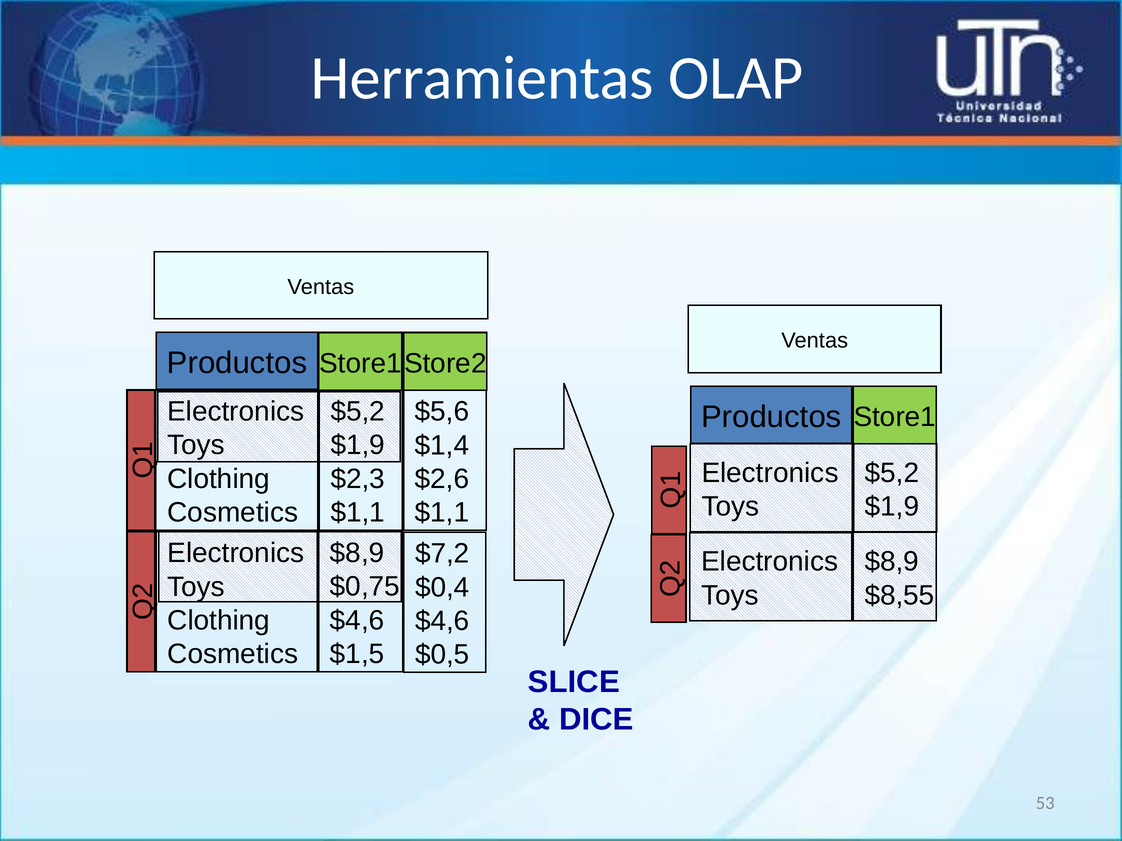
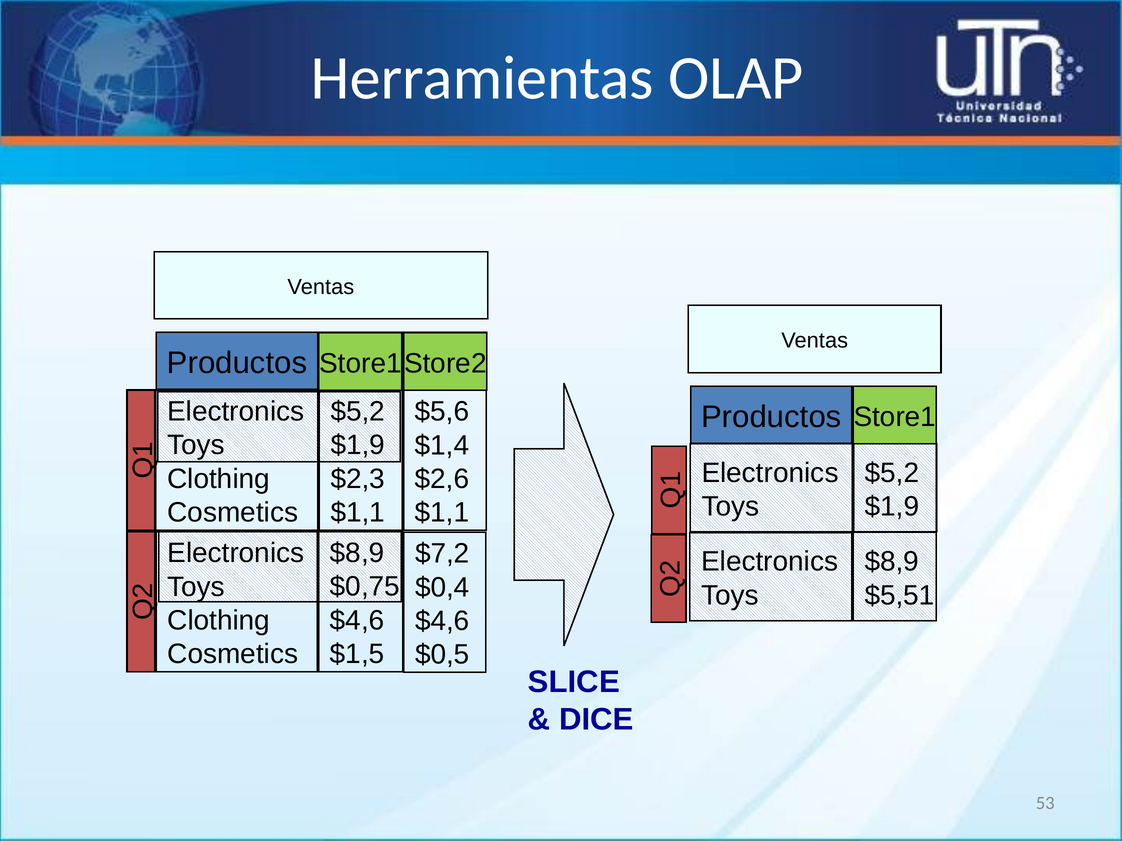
$8,55: $8,55 -> $5,51
